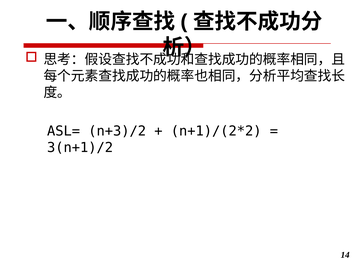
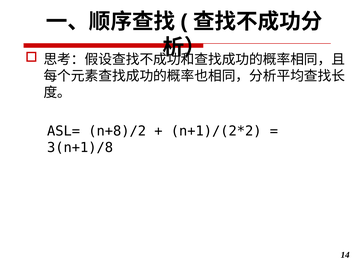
n+3)/2: n+3)/2 -> n+8)/2
3(n+1)/2: 3(n+1)/2 -> 3(n+1)/8
